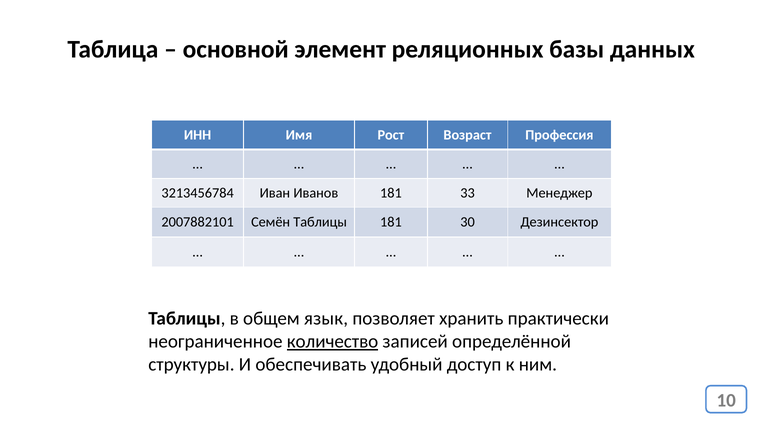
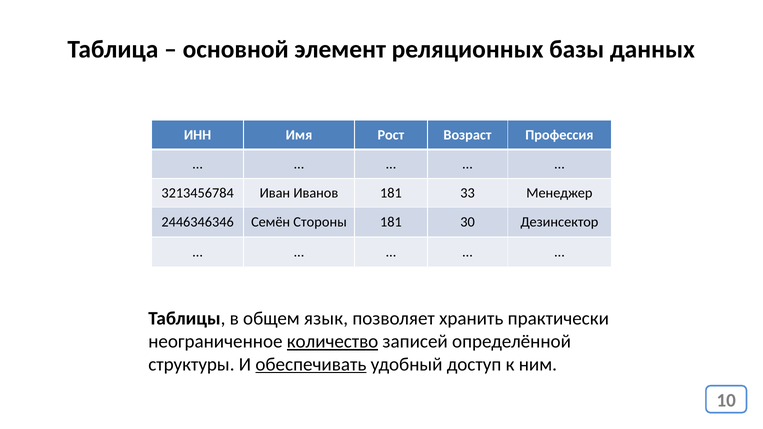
2007882101: 2007882101 -> 2446346346
Семён Таблицы: Таблицы -> Стороны
обеспечивать underline: none -> present
